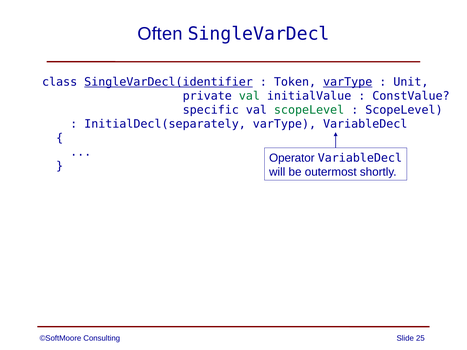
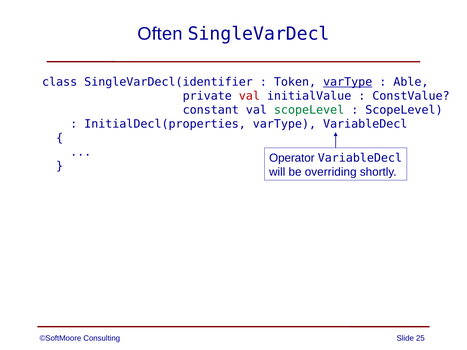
SingleVarDecl(identifier underline: present -> none
Unit: Unit -> Able
val at (249, 96) colour: green -> red
specific: specific -> constant
InitialDecl(separately: InitialDecl(separately -> InitialDecl(properties
outermost: outermost -> overriding
